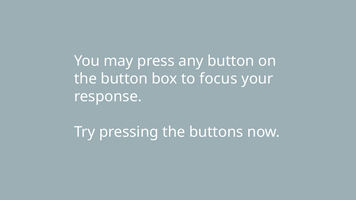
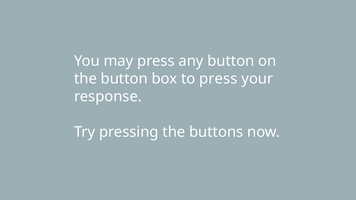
to focus: focus -> press
